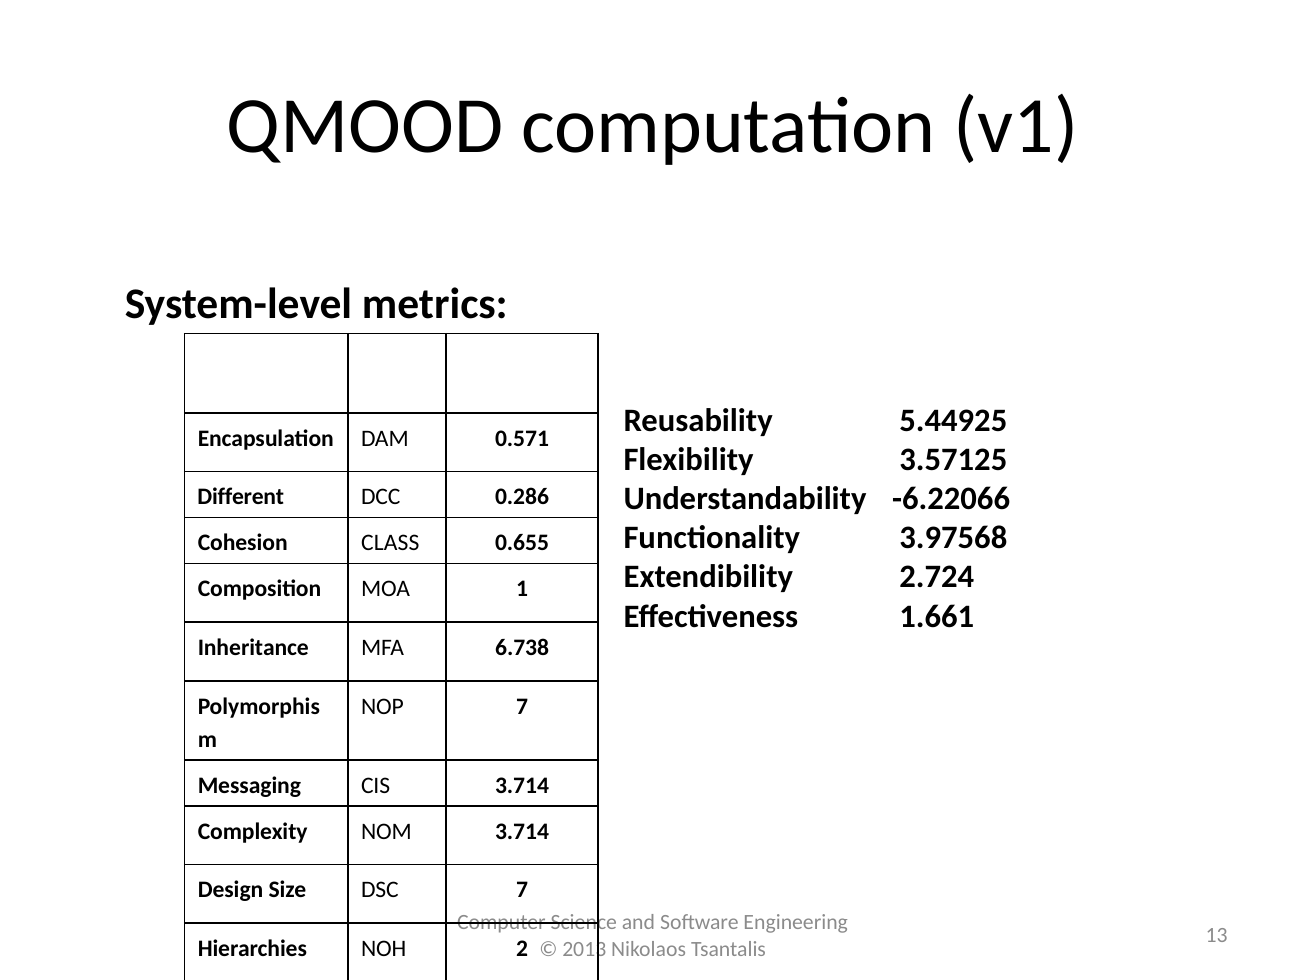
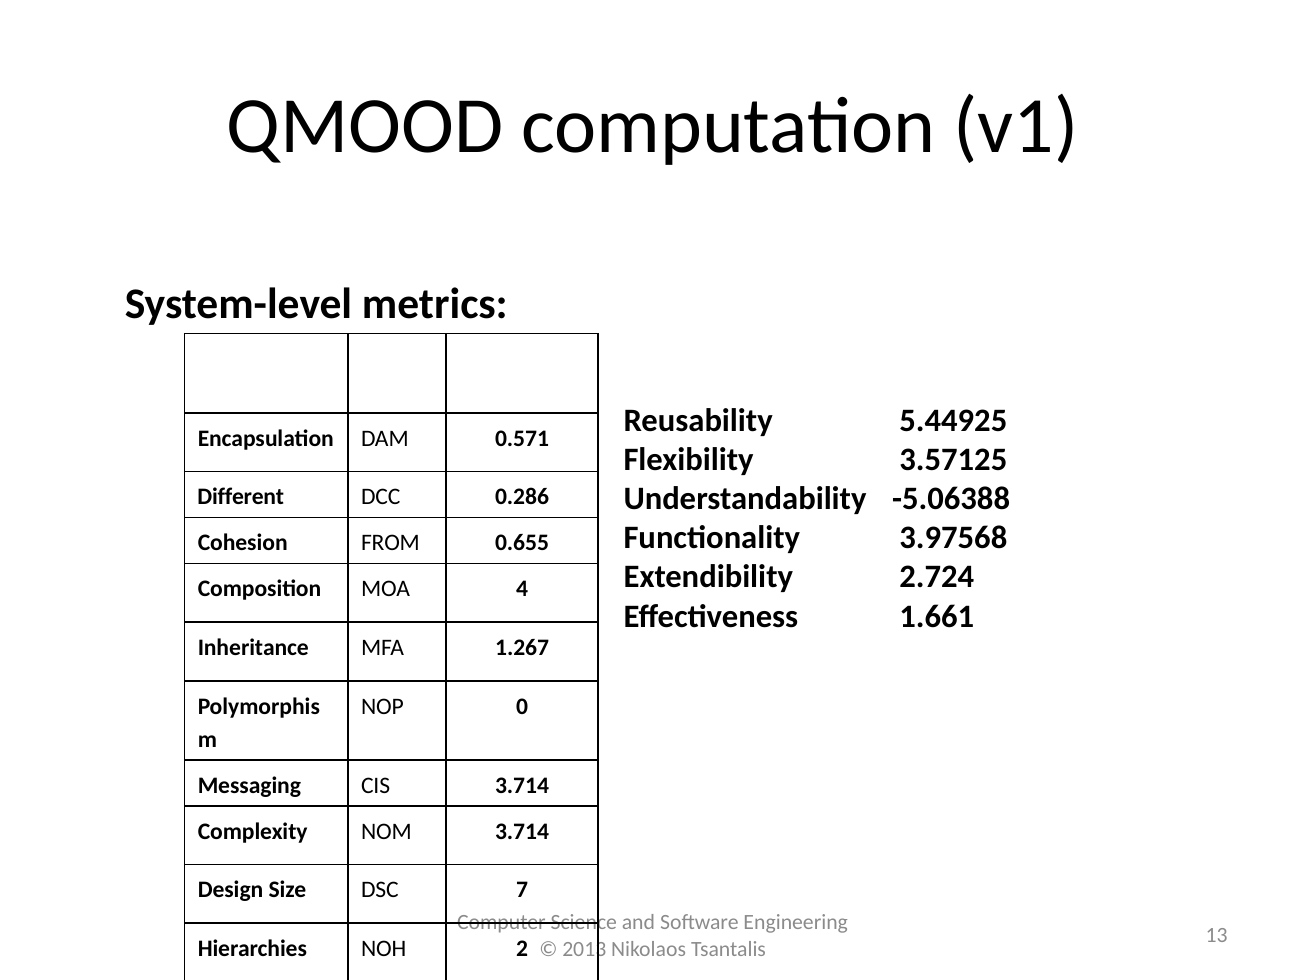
-6.22066: -6.22066 -> -5.06388
CLASS: CLASS -> FROM
1: 1 -> 4
6.738: 6.738 -> 1.267
NOP 7: 7 -> 0
